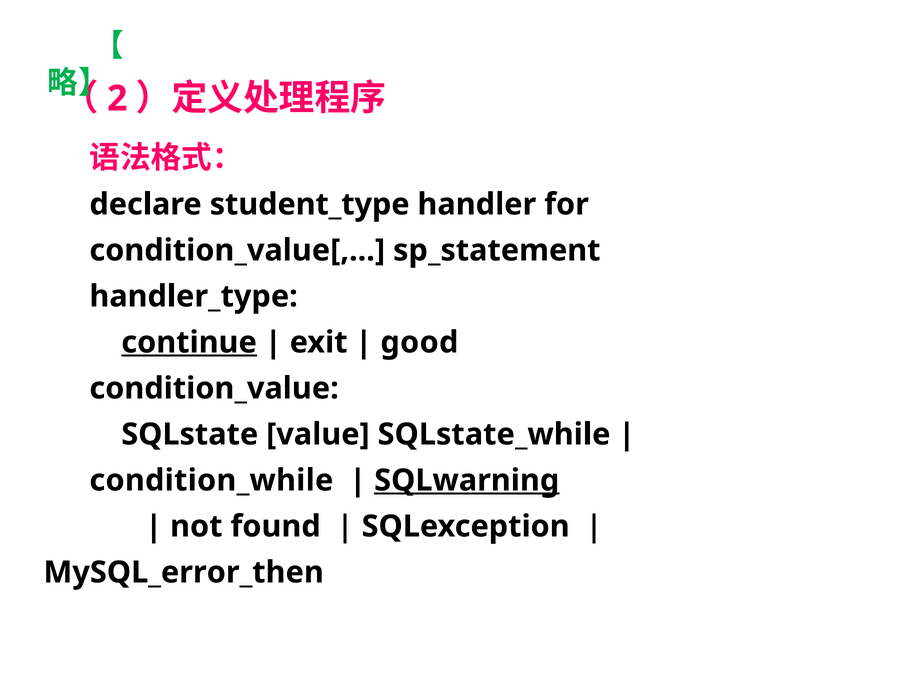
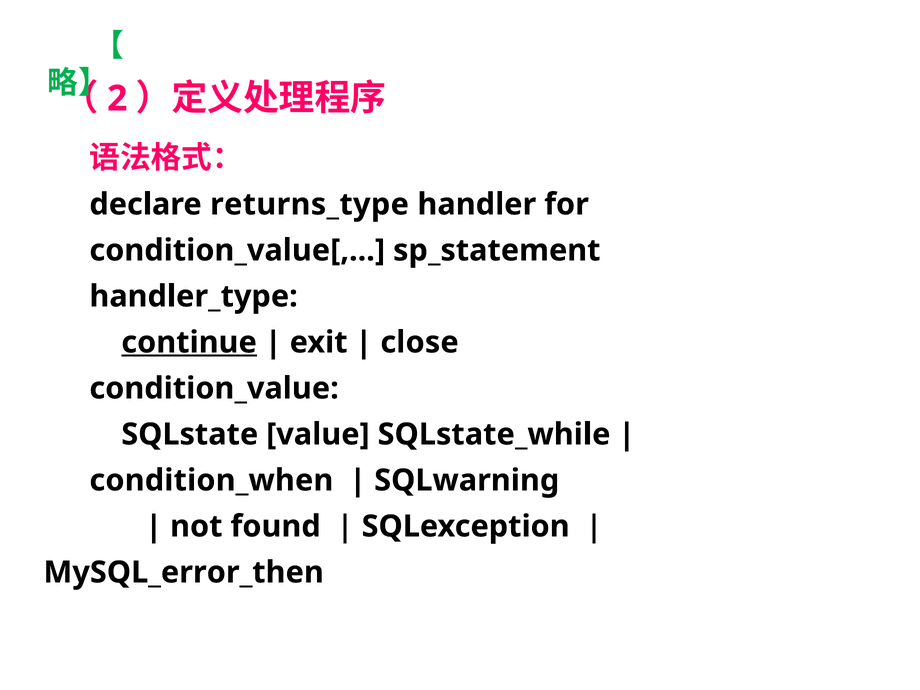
student_type: student_type -> returns_type
good: good -> close
condition_while: condition_while -> condition_when
SQLwarning underline: present -> none
